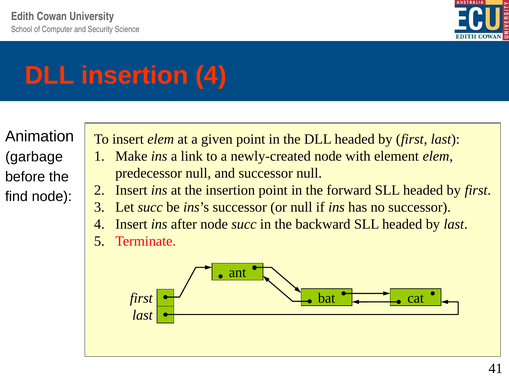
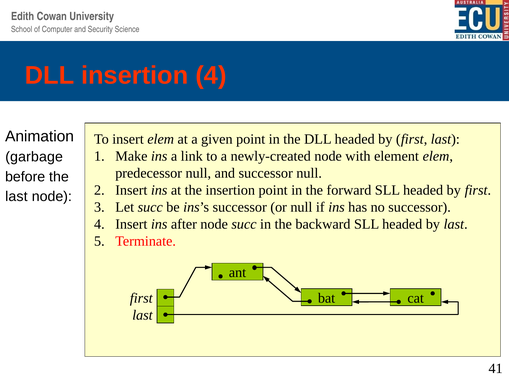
find at (16, 196): find -> last
